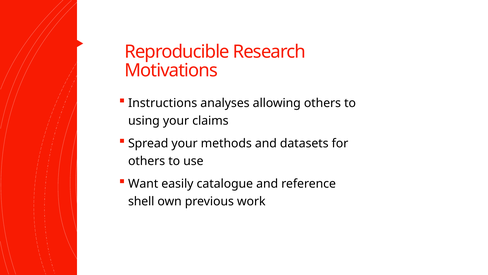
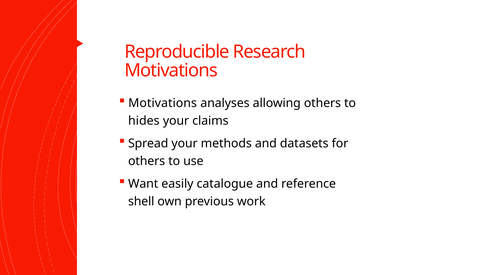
Instructions at (163, 103): Instructions -> Motivations
using: using -> hides
